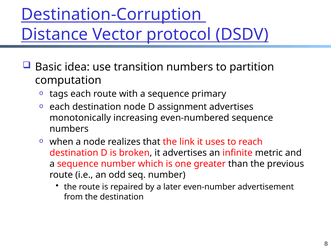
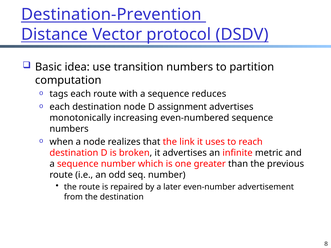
Destination-Corruption: Destination-Corruption -> Destination-Prevention
primary: primary -> reduces
